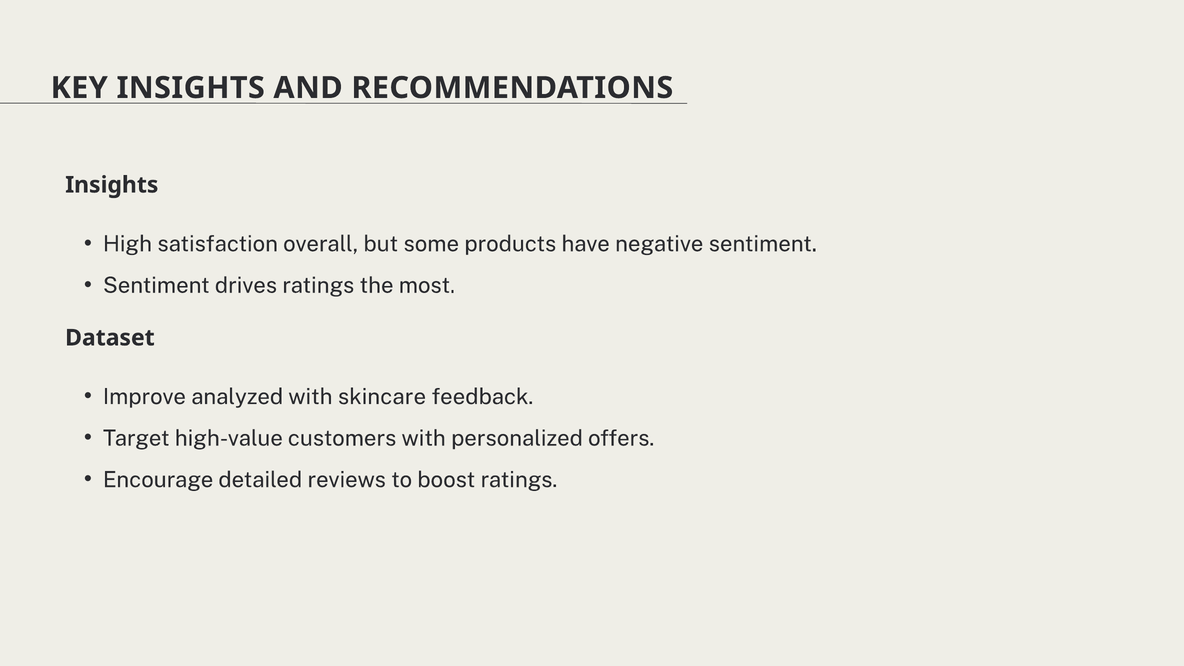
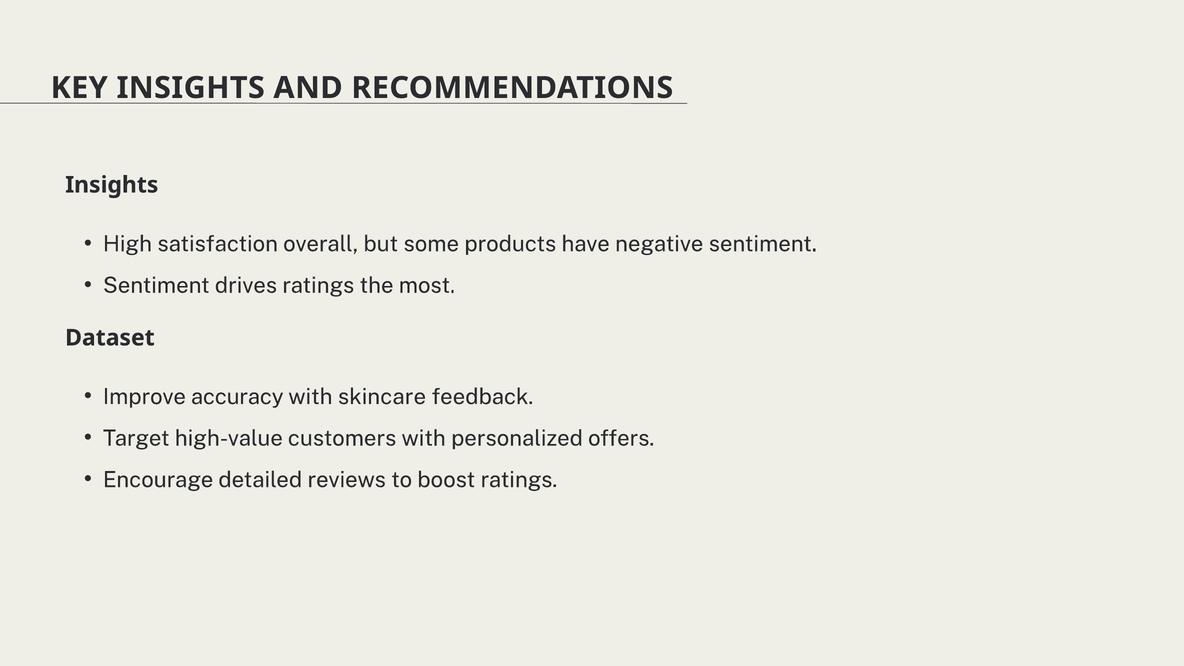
analyzed: analyzed -> accuracy
